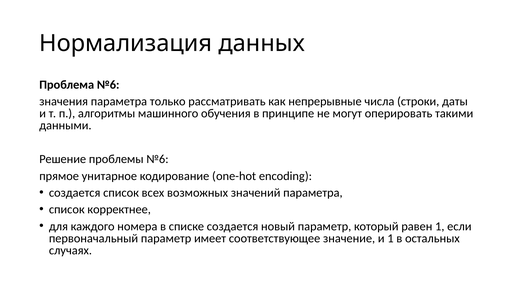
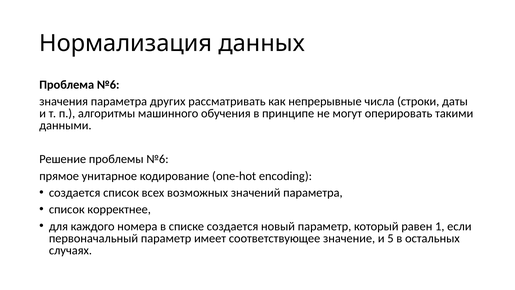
только: только -> других
и 1: 1 -> 5
